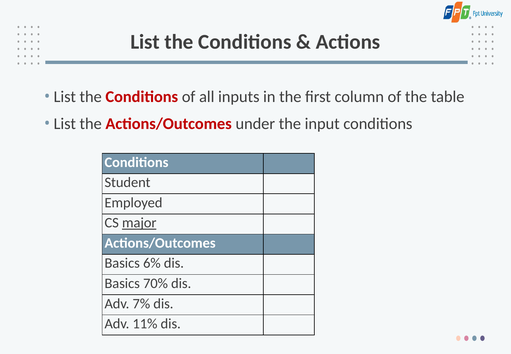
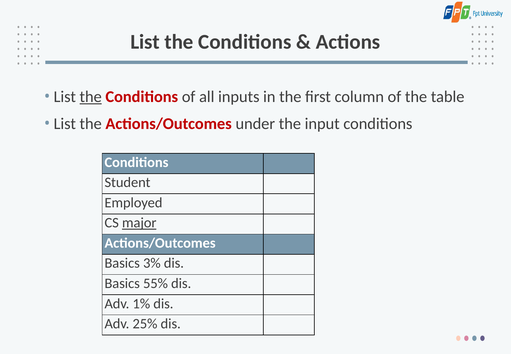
the at (91, 97) underline: none -> present
6%: 6% -> 3%
70%: 70% -> 55%
7%: 7% -> 1%
11%: 11% -> 25%
